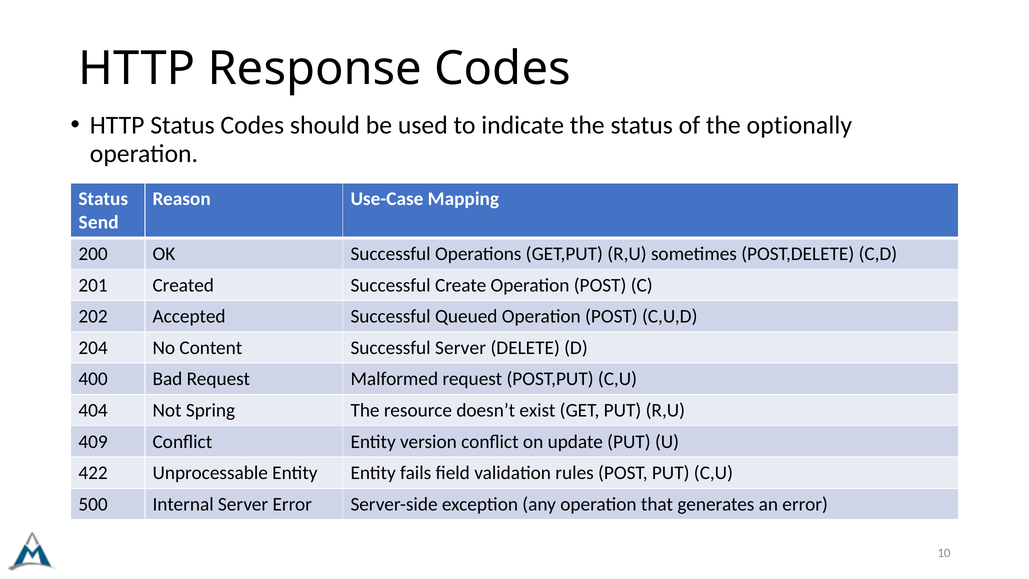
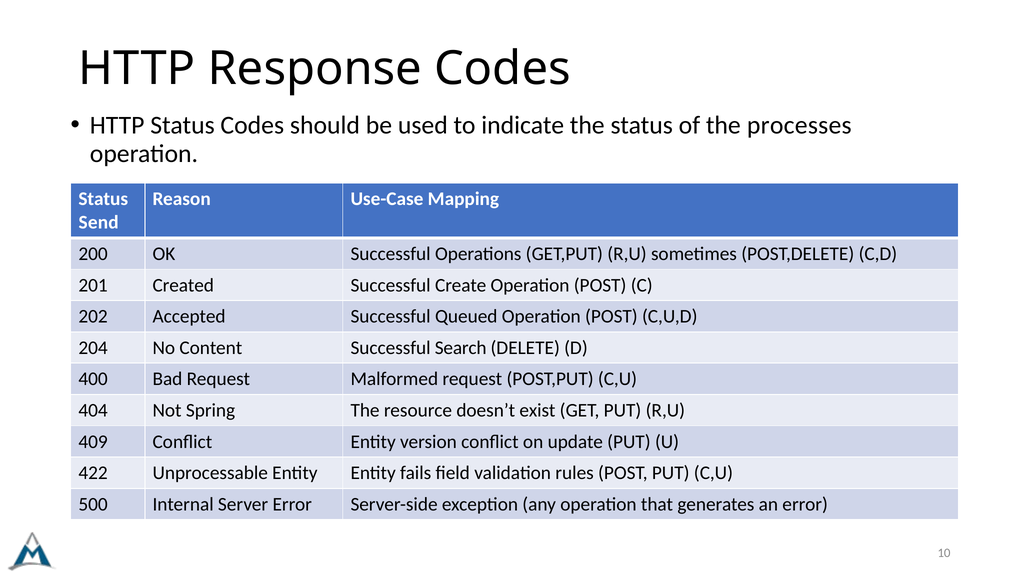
optionally: optionally -> processes
Successful Server: Server -> Search
